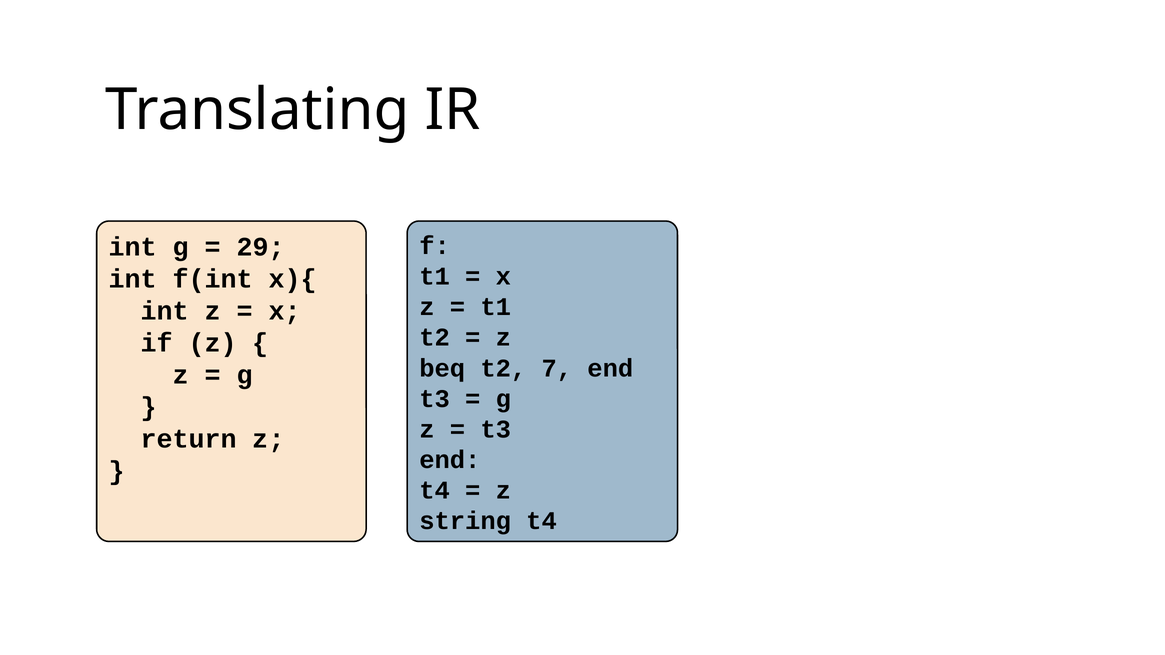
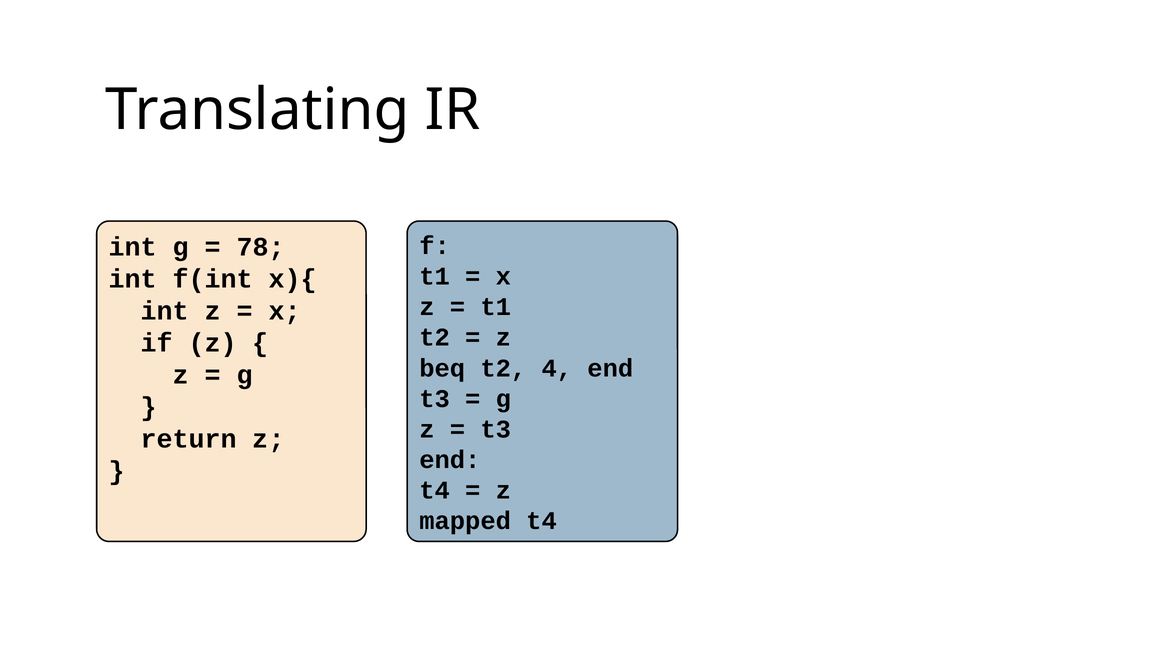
29: 29 -> 78
7: 7 -> 4
string: string -> mapped
